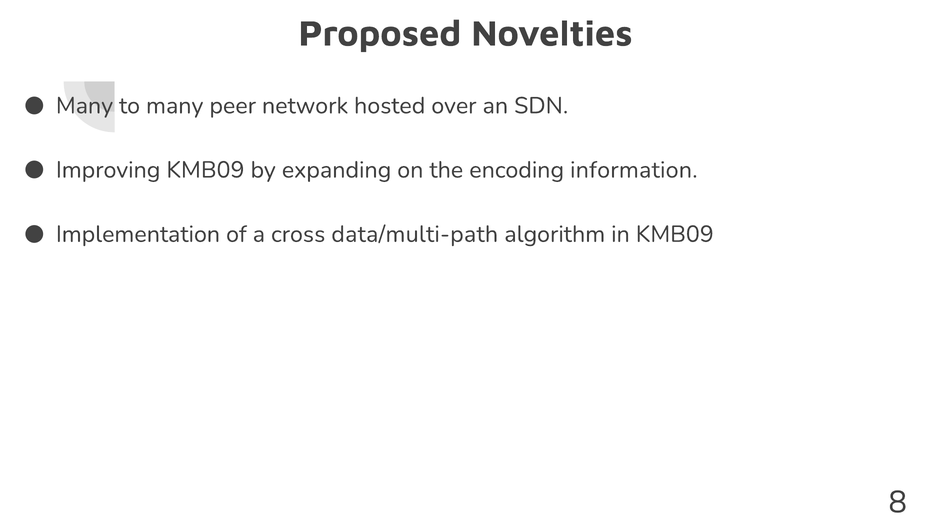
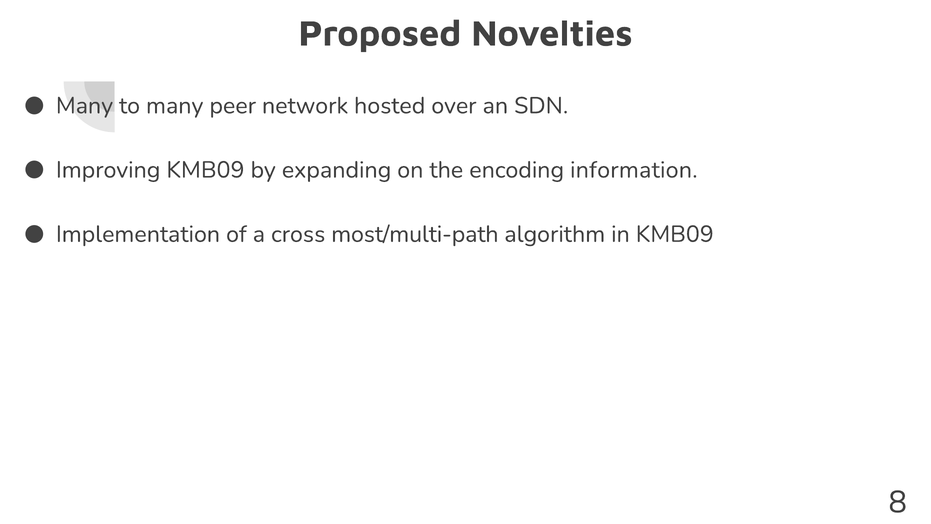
data/multi-path: data/multi-path -> most/multi-path
